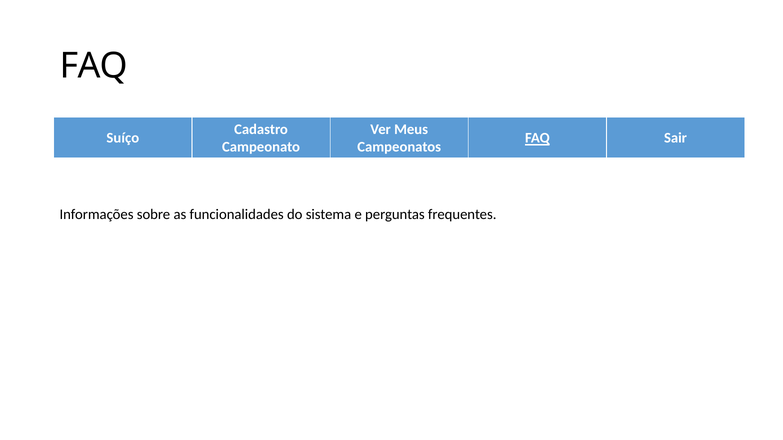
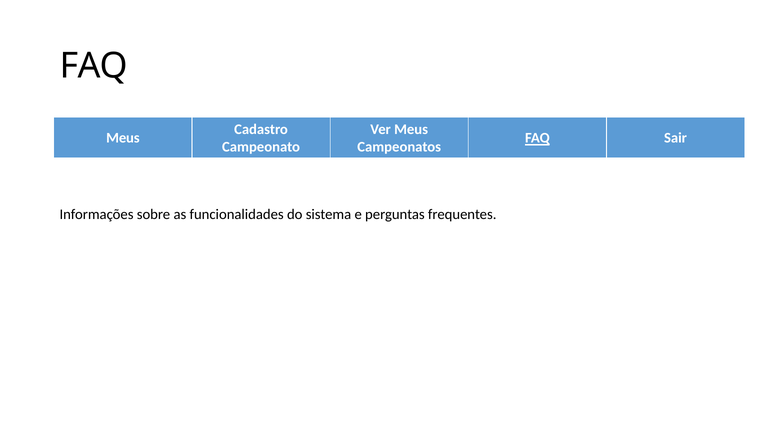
Suíço at (123, 138): Suíço -> Meus
